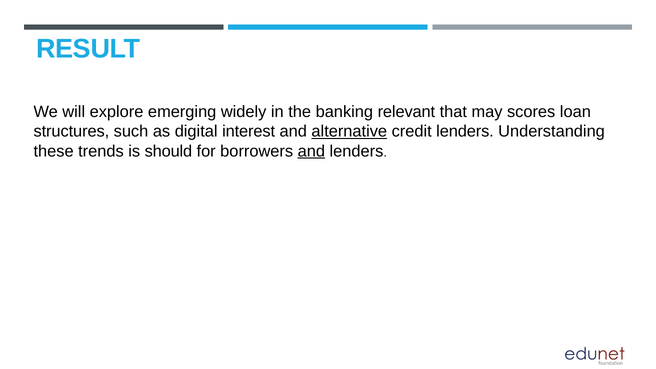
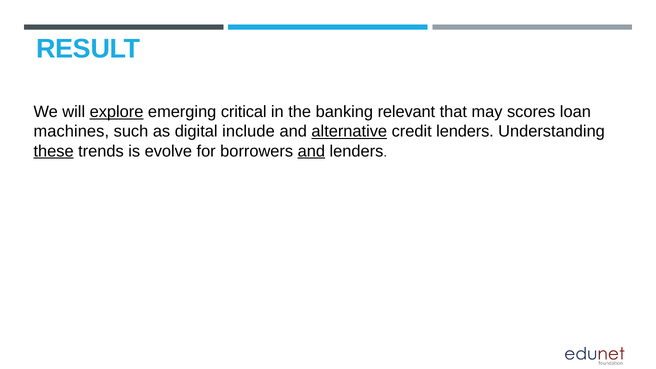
explore underline: none -> present
widely: widely -> critical
structures: structures -> machines
interest: interest -> include
these underline: none -> present
should: should -> evolve
